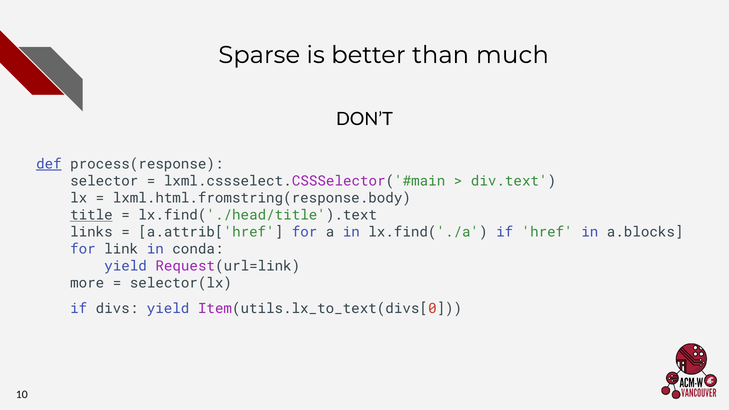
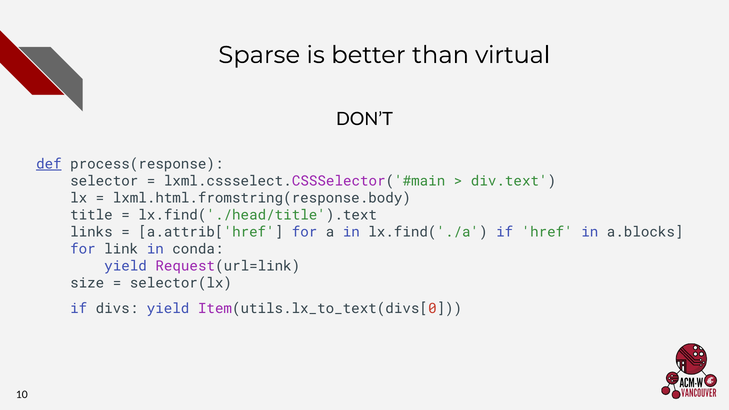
much: much -> virtual
title underline: present -> none
more: more -> size
